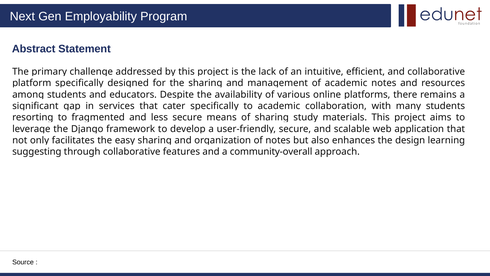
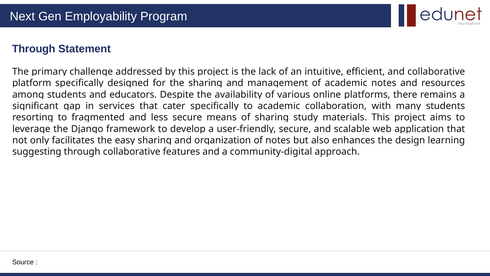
Abstract at (34, 49): Abstract -> Through
community-overall: community-overall -> community-digital
